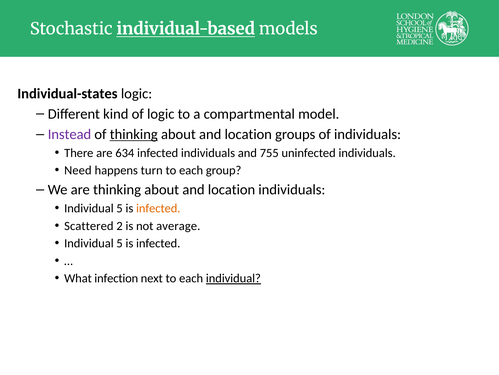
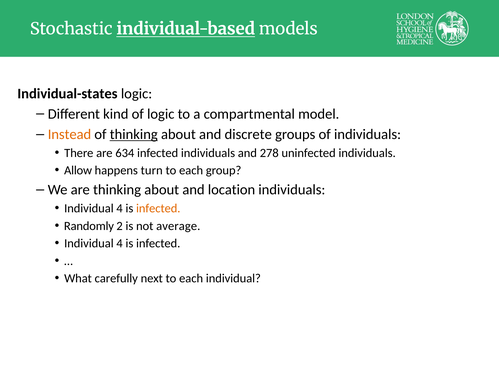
Instead colour: purple -> orange
location at (248, 134): location -> discrete
755: 755 -> 278
Need: Need -> Allow
5 at (120, 208): 5 -> 4
Scattered: Scattered -> Randomly
5 at (120, 243): 5 -> 4
infection: infection -> carefully
individual at (233, 278) underline: present -> none
